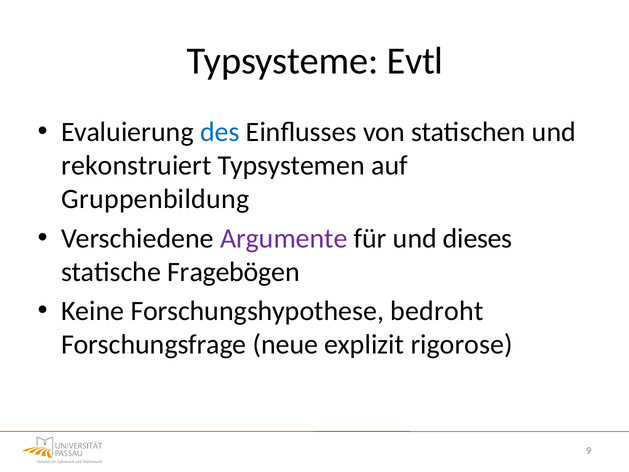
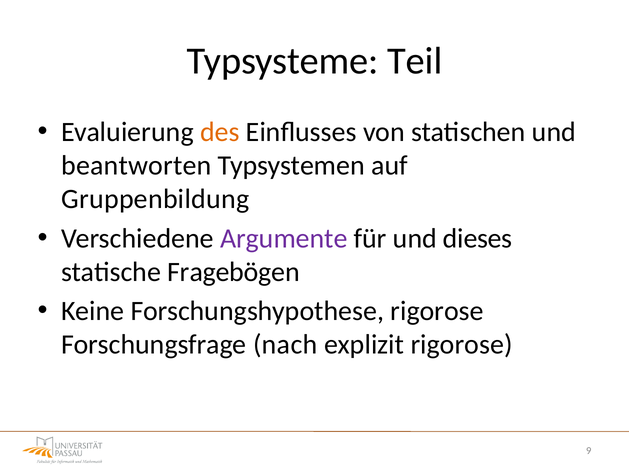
Evtl: Evtl -> Teil
des colour: blue -> orange
rekonstruiert: rekonstruiert -> beantworten
Forschungshypothese bedroht: bedroht -> rigorose
neue: neue -> nach
